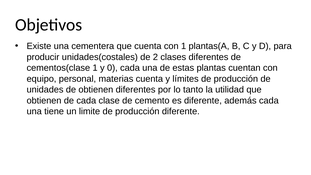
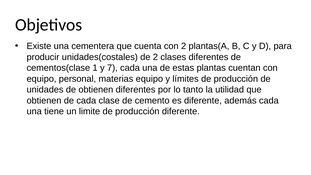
con 1: 1 -> 2
0: 0 -> 7
materias cuenta: cuenta -> equipo
